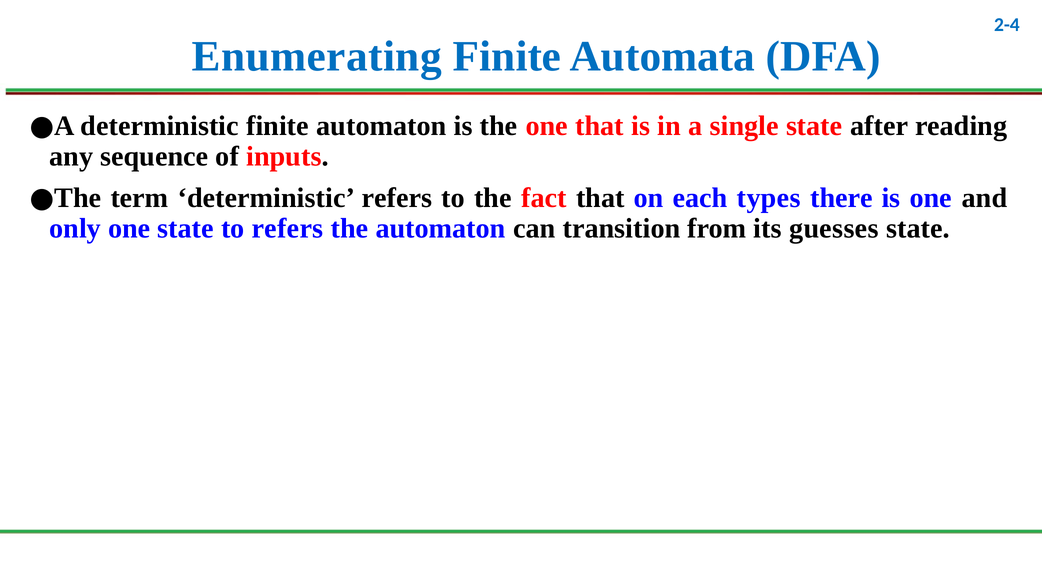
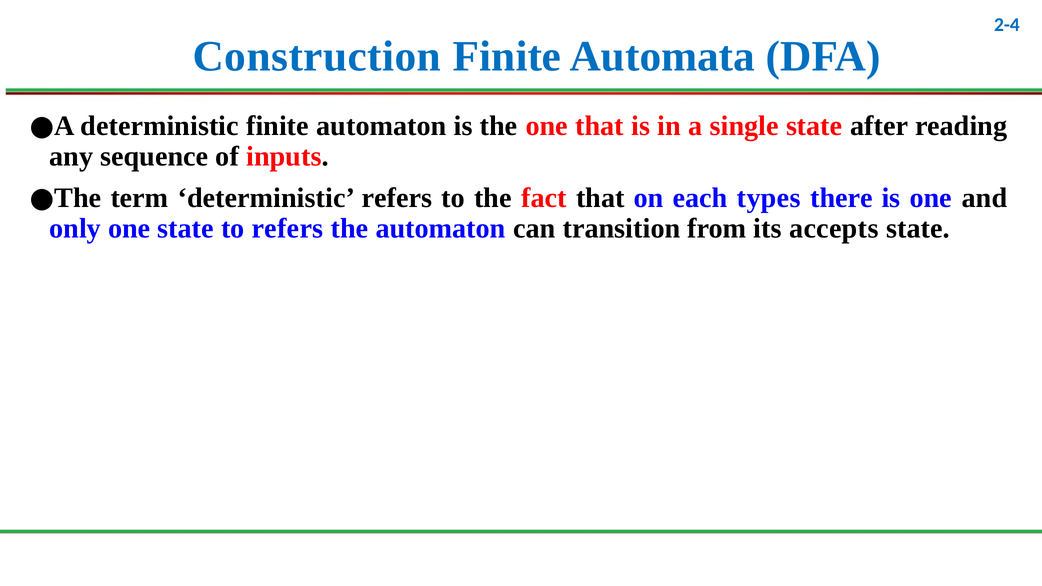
Enumerating: Enumerating -> Construction
guesses: guesses -> accepts
